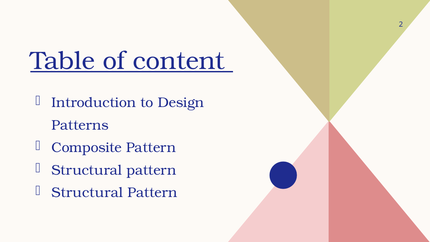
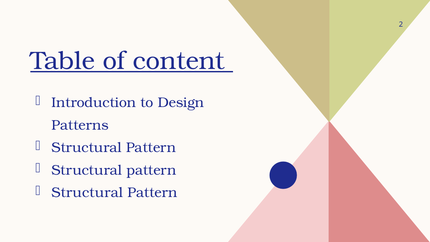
Composite at (87, 148): Composite -> Structural
